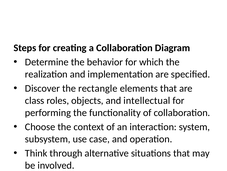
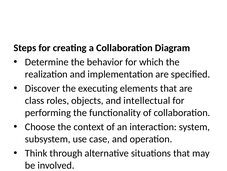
rectangle: rectangle -> executing
